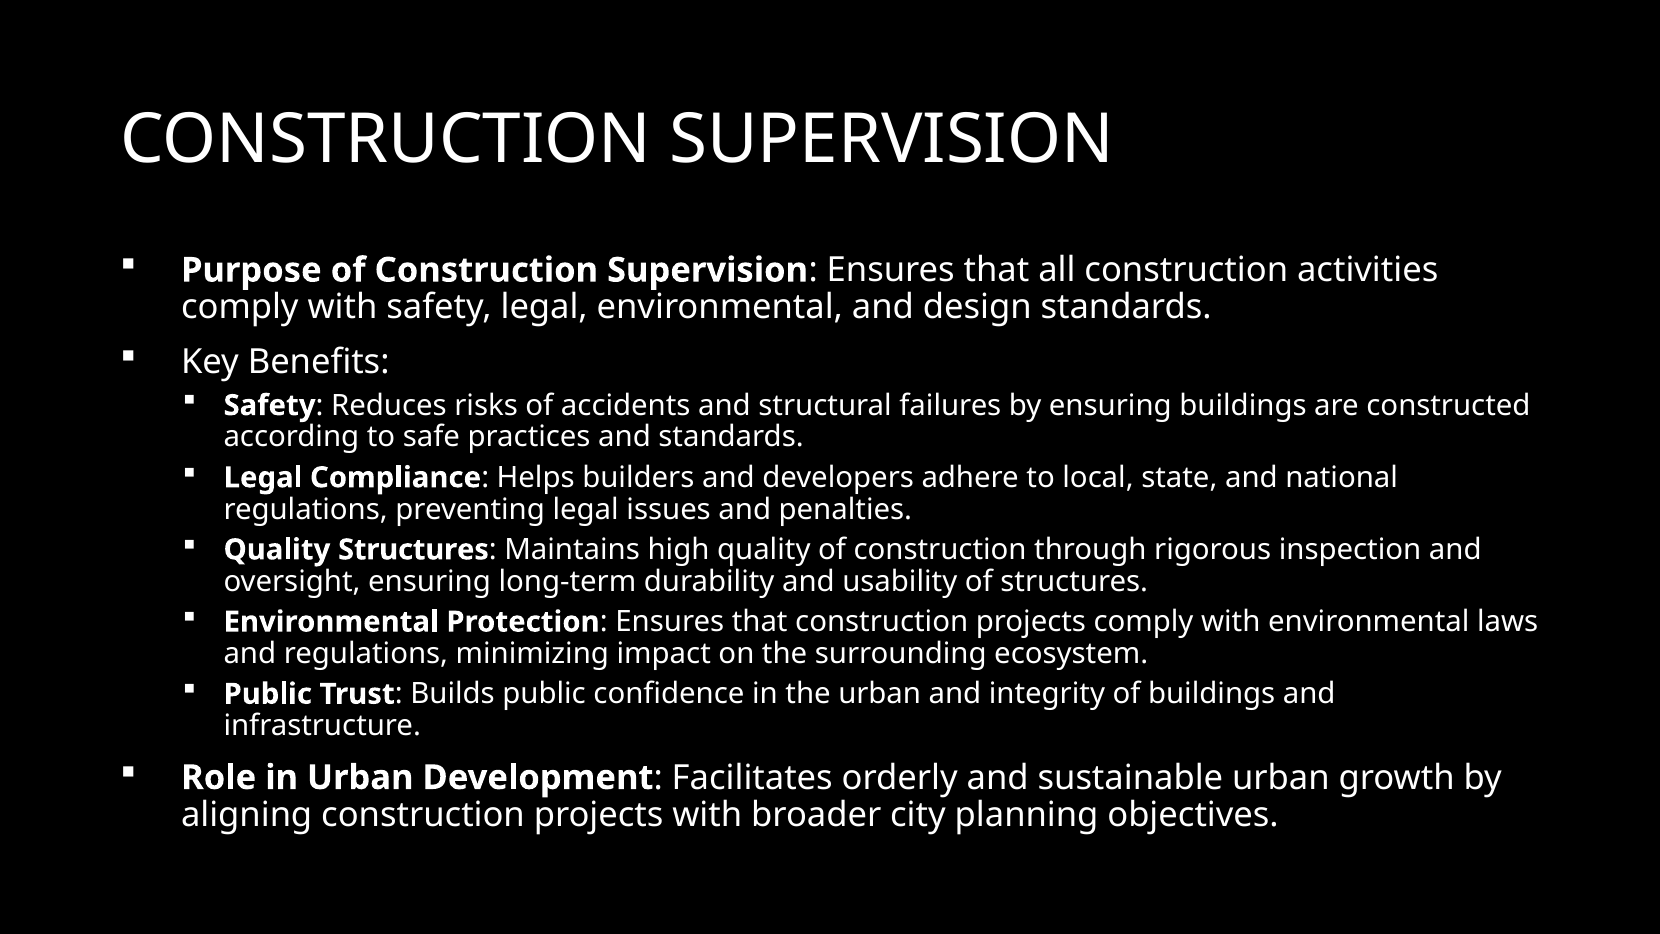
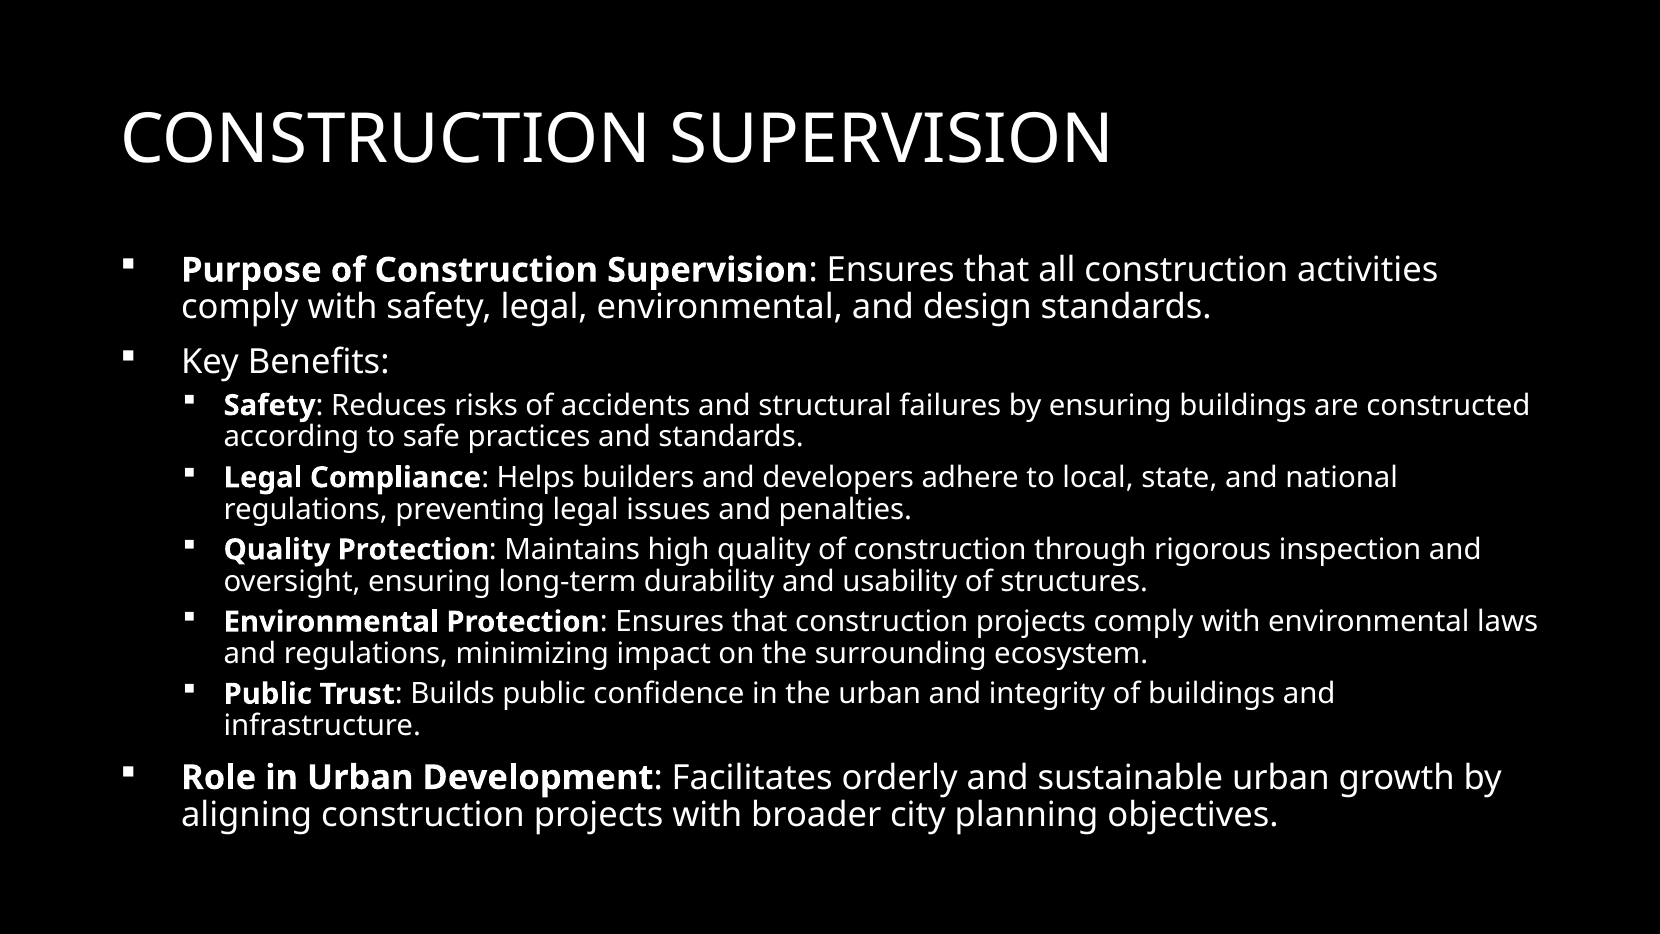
Quality Structures: Structures -> Protection
